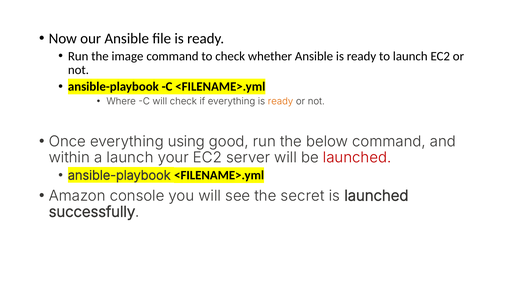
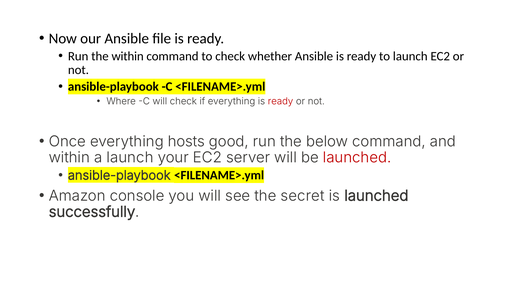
the image: image -> within
ready at (281, 101) colour: orange -> red
using: using -> hosts
